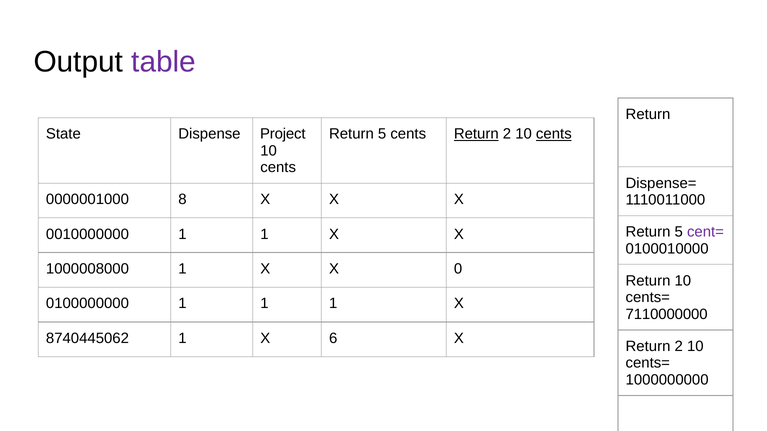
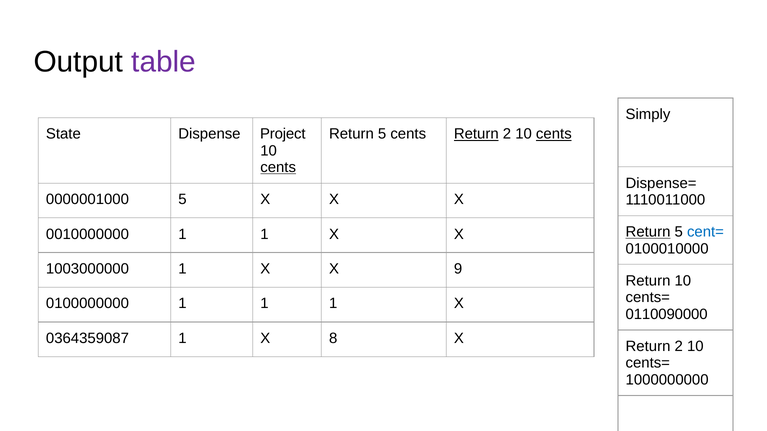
Return at (648, 114): Return -> Simply
cents at (278, 168) underline: none -> present
0000001000 8: 8 -> 5
Return at (648, 232) underline: none -> present
cent= colour: purple -> blue
1000008000: 1000008000 -> 1003000000
0: 0 -> 9
7110000000: 7110000000 -> 0110090000
8740445062: 8740445062 -> 0364359087
6: 6 -> 8
